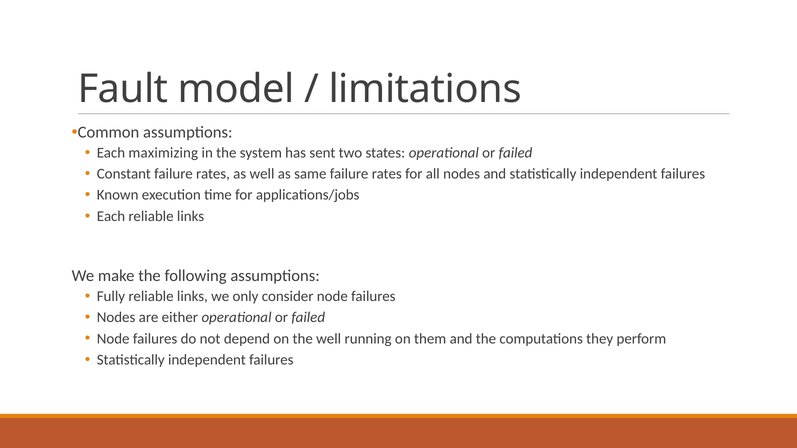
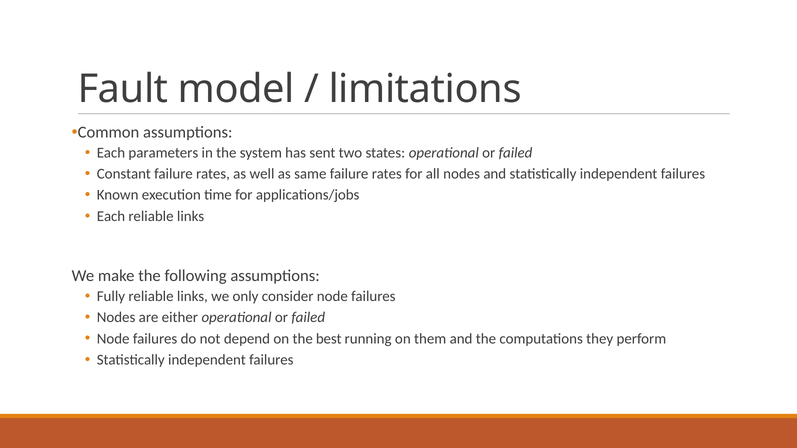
maximizing: maximizing -> parameters
the well: well -> best
